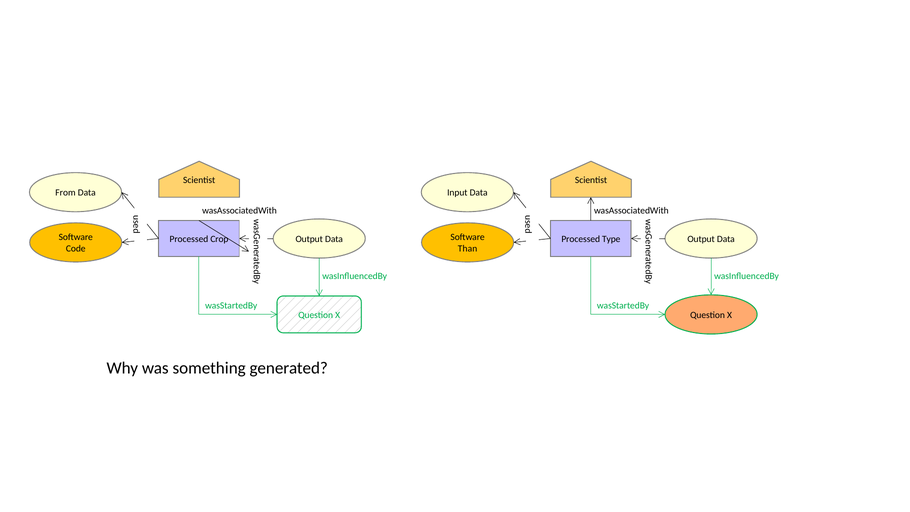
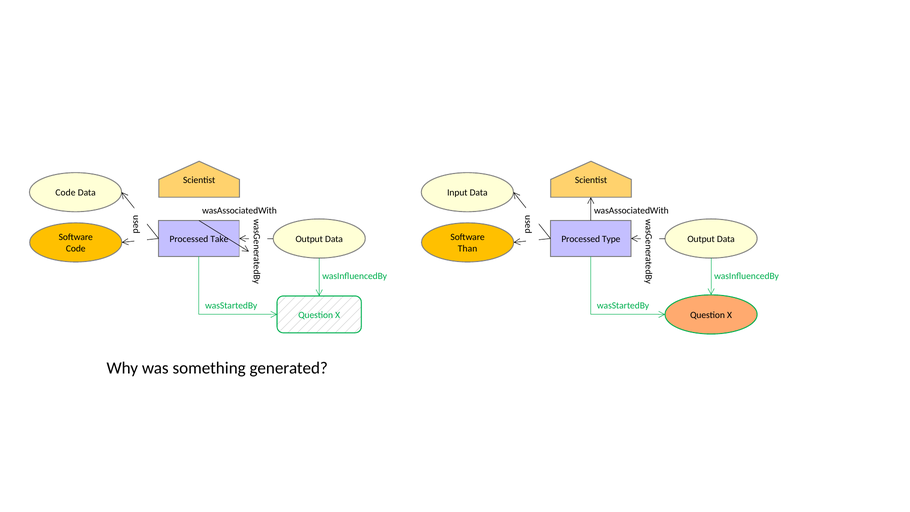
From at (66, 193): From -> Code
Crop: Crop -> Take
